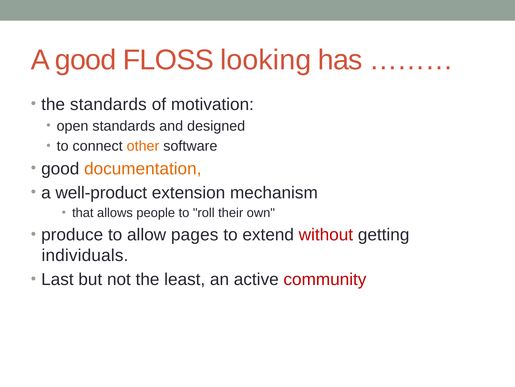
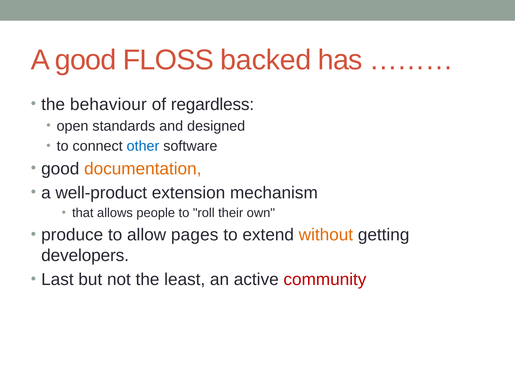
looking: looking -> backed
the standards: standards -> behaviour
motivation: motivation -> regardless
other colour: orange -> blue
without colour: red -> orange
individuals: individuals -> developers
